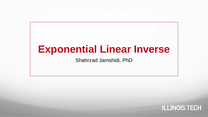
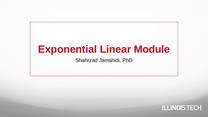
Inverse: Inverse -> Module
